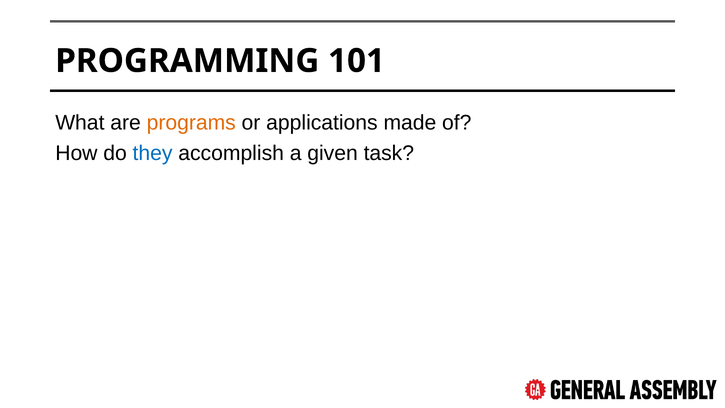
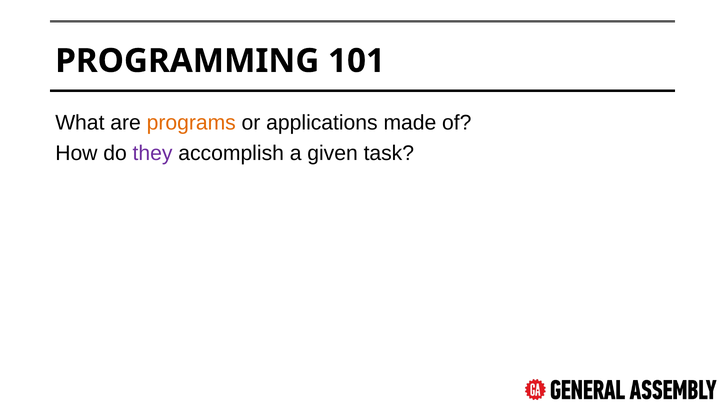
they colour: blue -> purple
